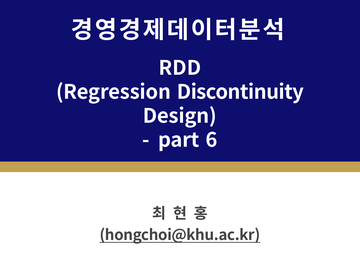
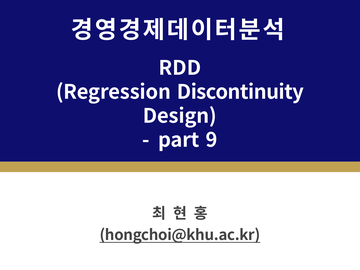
6: 6 -> 9
